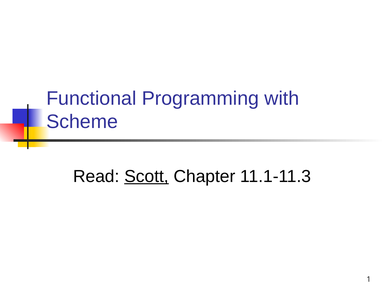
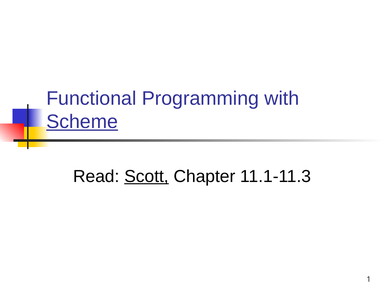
Scheme underline: none -> present
